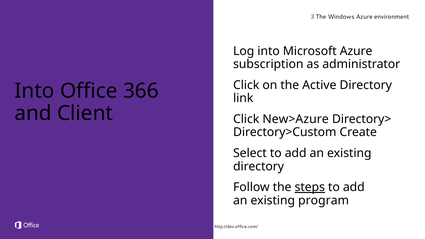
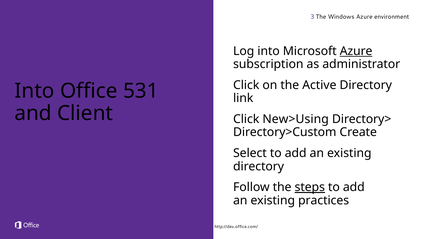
Azure at (356, 51) underline: none -> present
366: 366 -> 531
New>Azure: New>Azure -> New>Using
program: program -> practices
